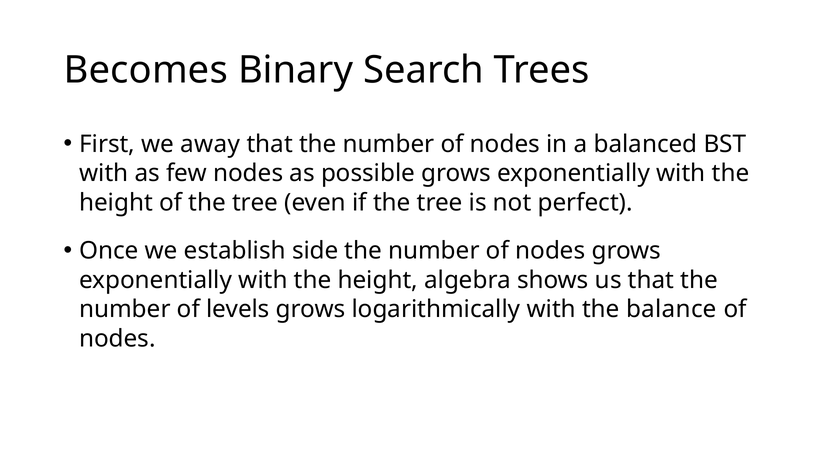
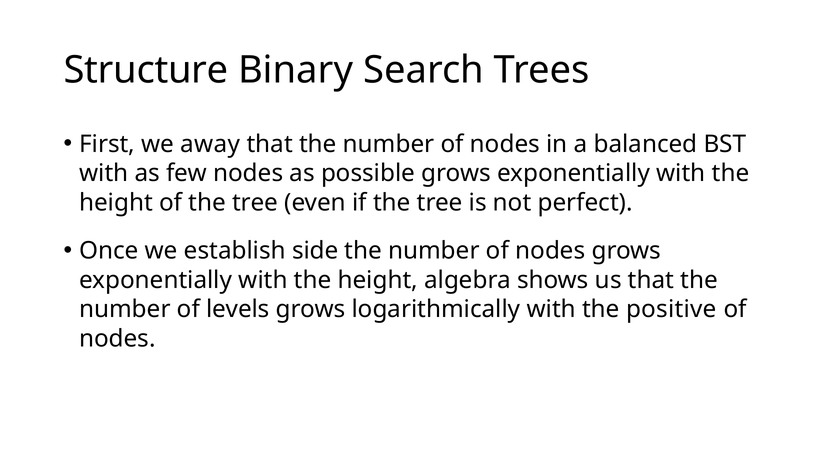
Becomes: Becomes -> Structure
balance: balance -> positive
